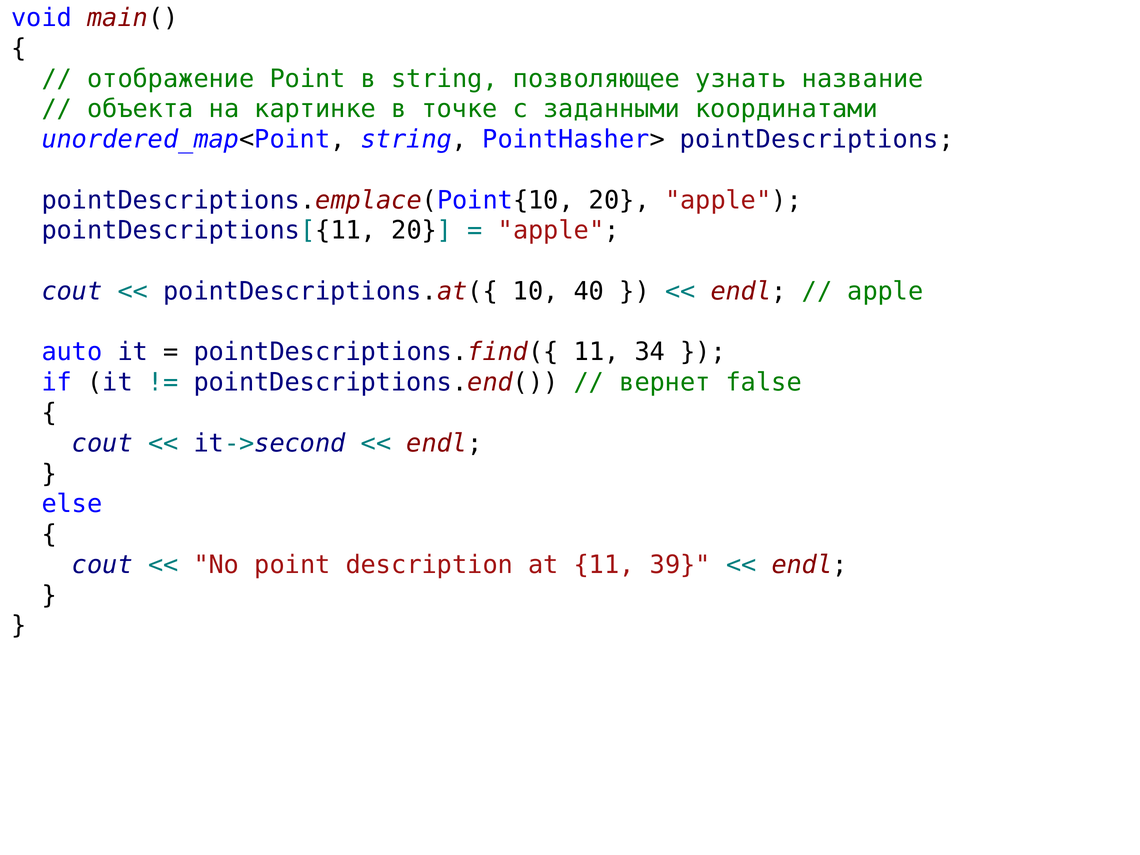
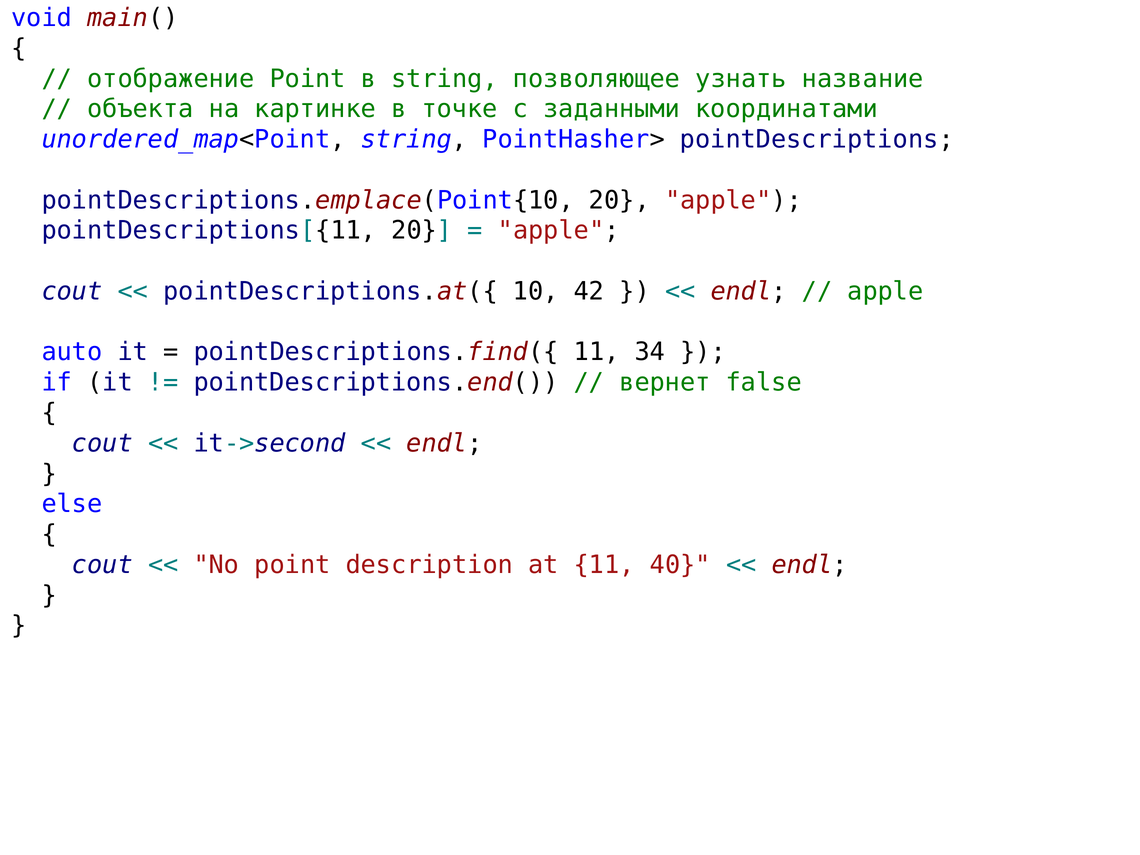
40: 40 -> 42
39: 39 -> 40
